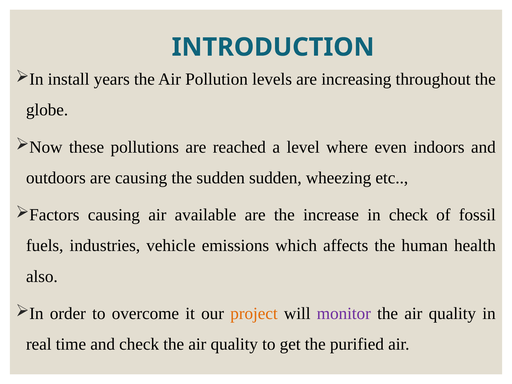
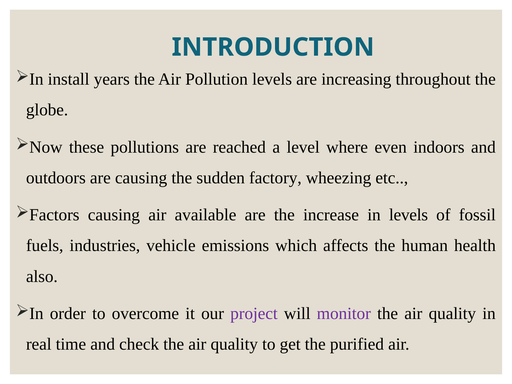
sudden sudden: sudden -> factory
in check: check -> levels
project colour: orange -> purple
